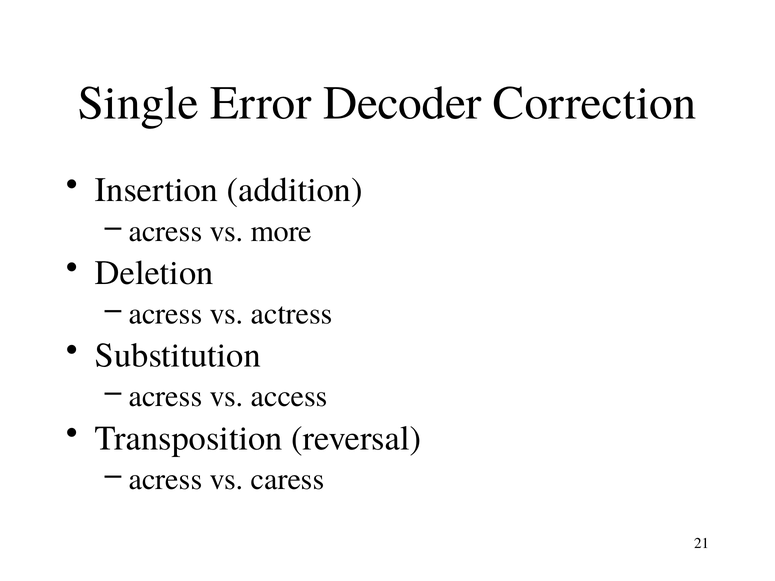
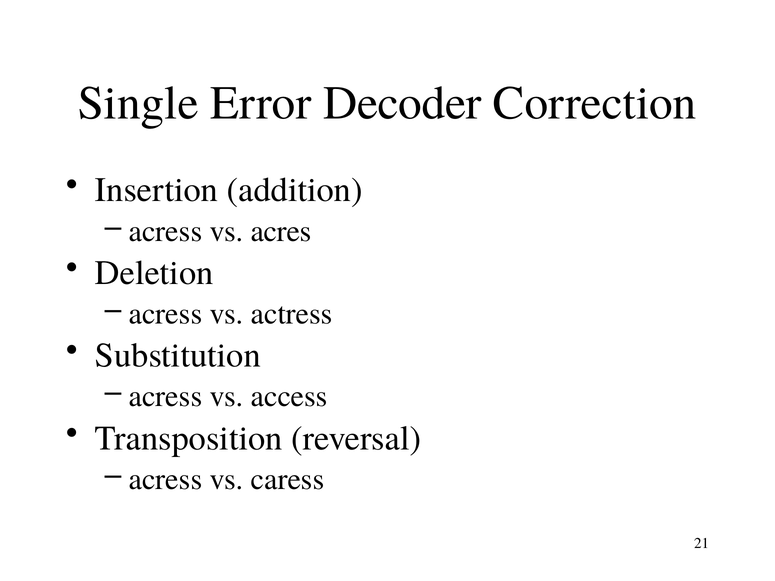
more: more -> acres
